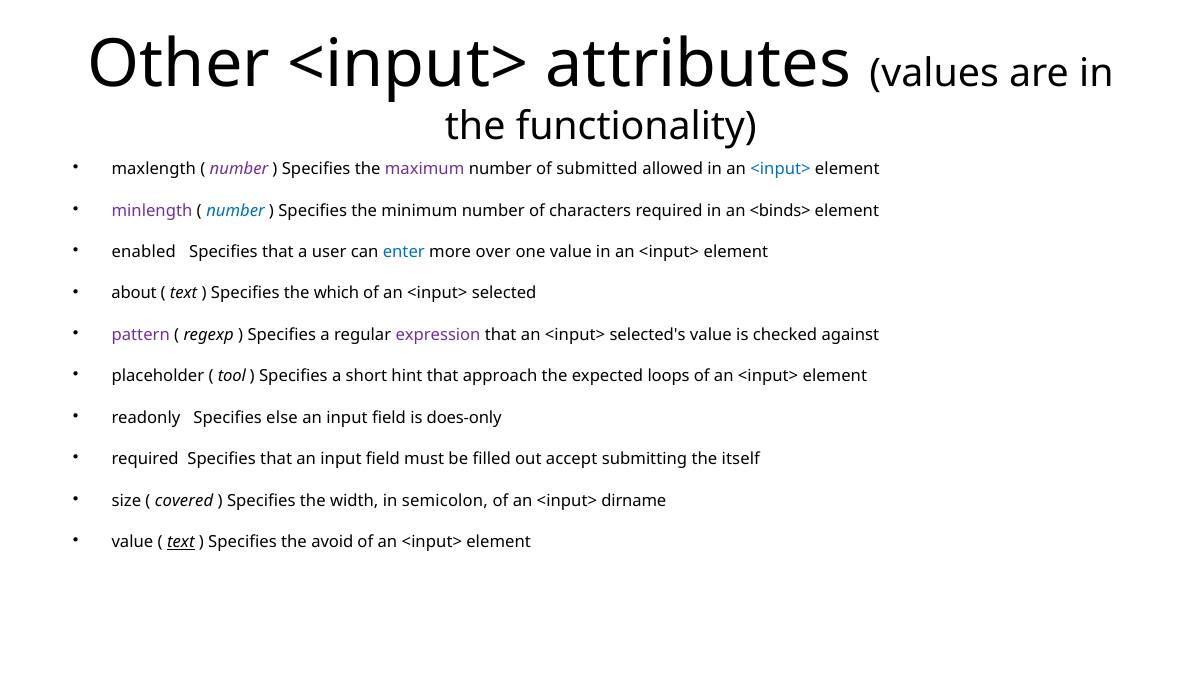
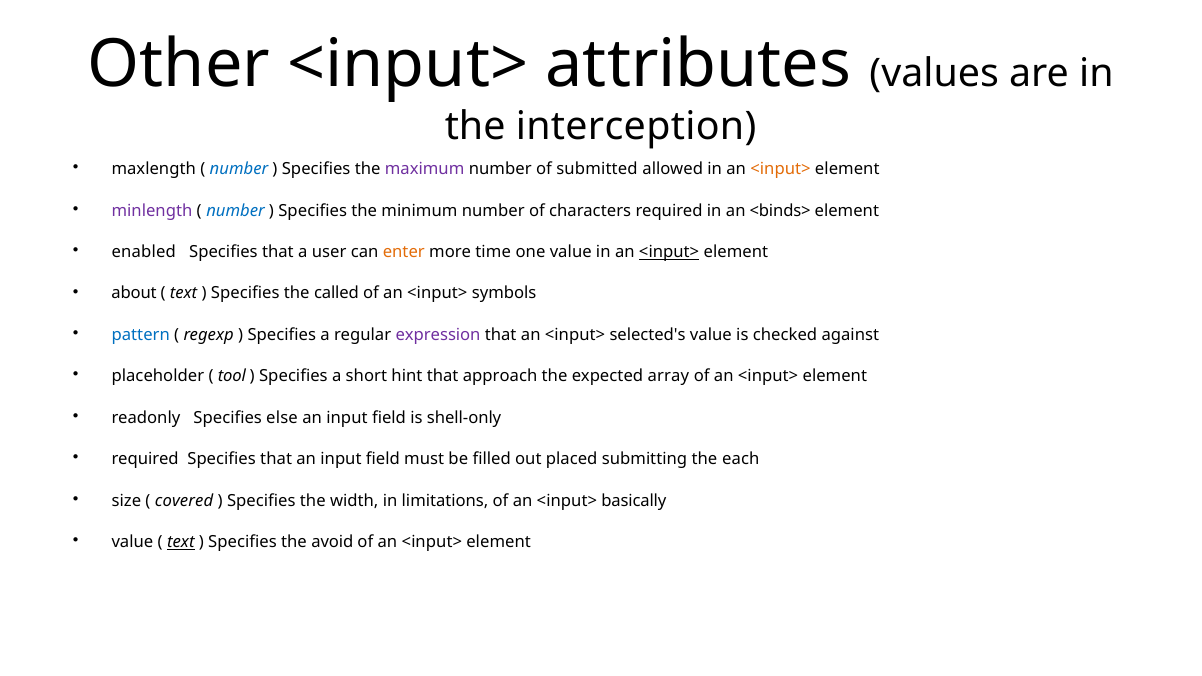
functionality: functionality -> interception
number at (239, 169) colour: purple -> blue
<input> at (781, 169) colour: blue -> orange
enter colour: blue -> orange
over: over -> time
<input> at (669, 252) underline: none -> present
which: which -> called
selected: selected -> symbols
pattern colour: purple -> blue
loops: loops -> array
does-only: does-only -> shell-only
accept: accept -> placed
itself: itself -> each
semicolon: semicolon -> limitations
dirname: dirname -> basically
